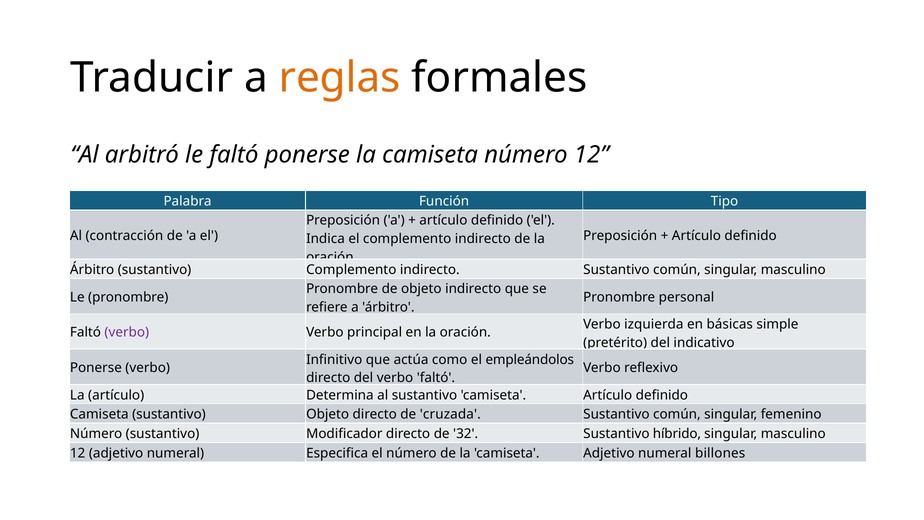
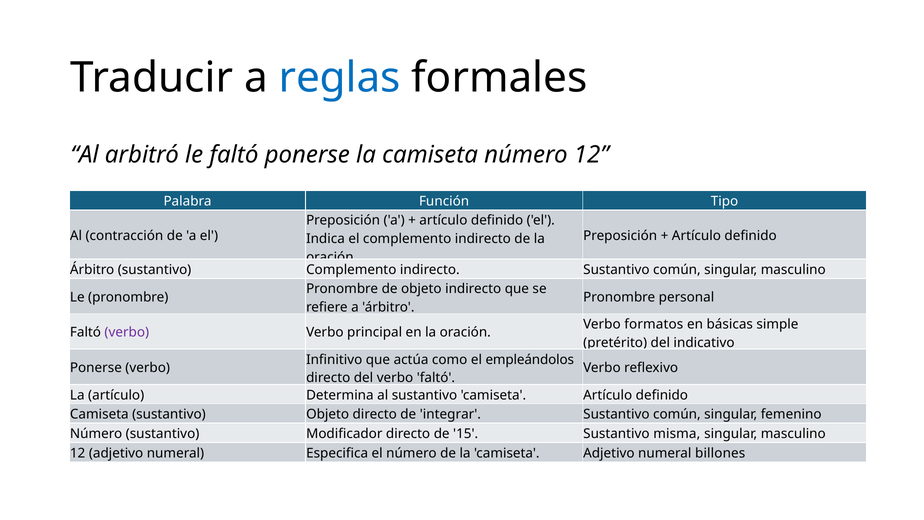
reglas colour: orange -> blue
izquierda: izquierda -> formatos
cruzada: cruzada -> integrar
32: 32 -> 15
híbrido: híbrido -> misma
